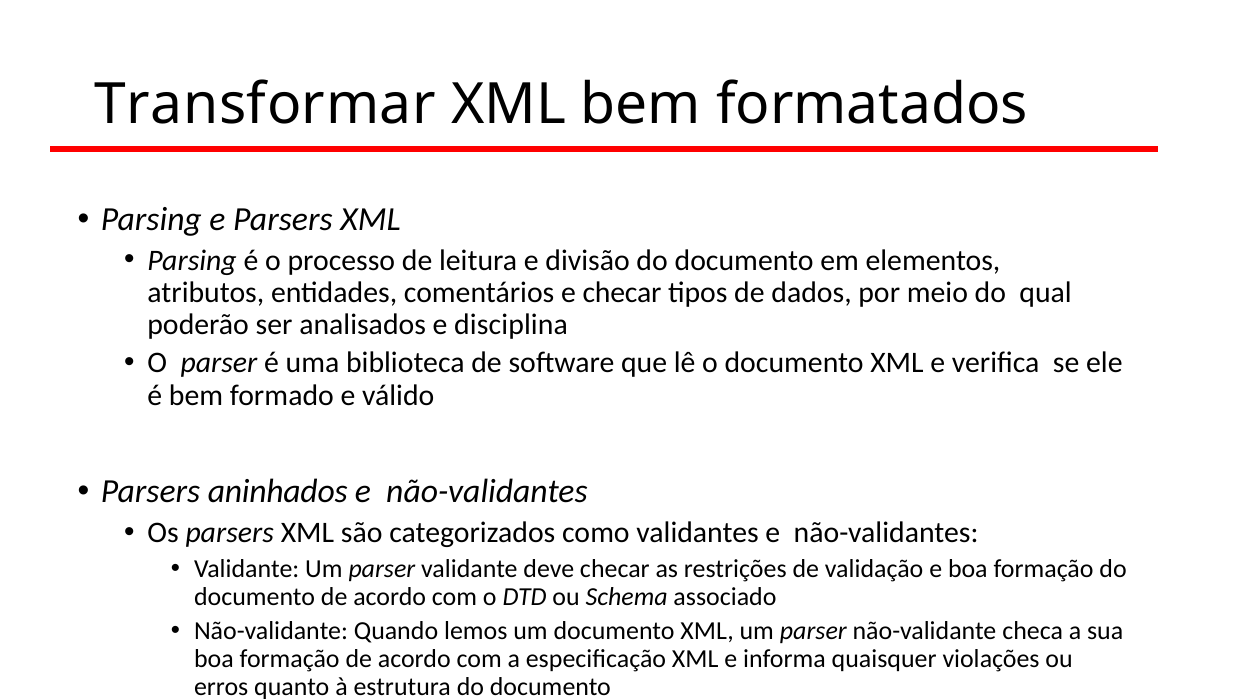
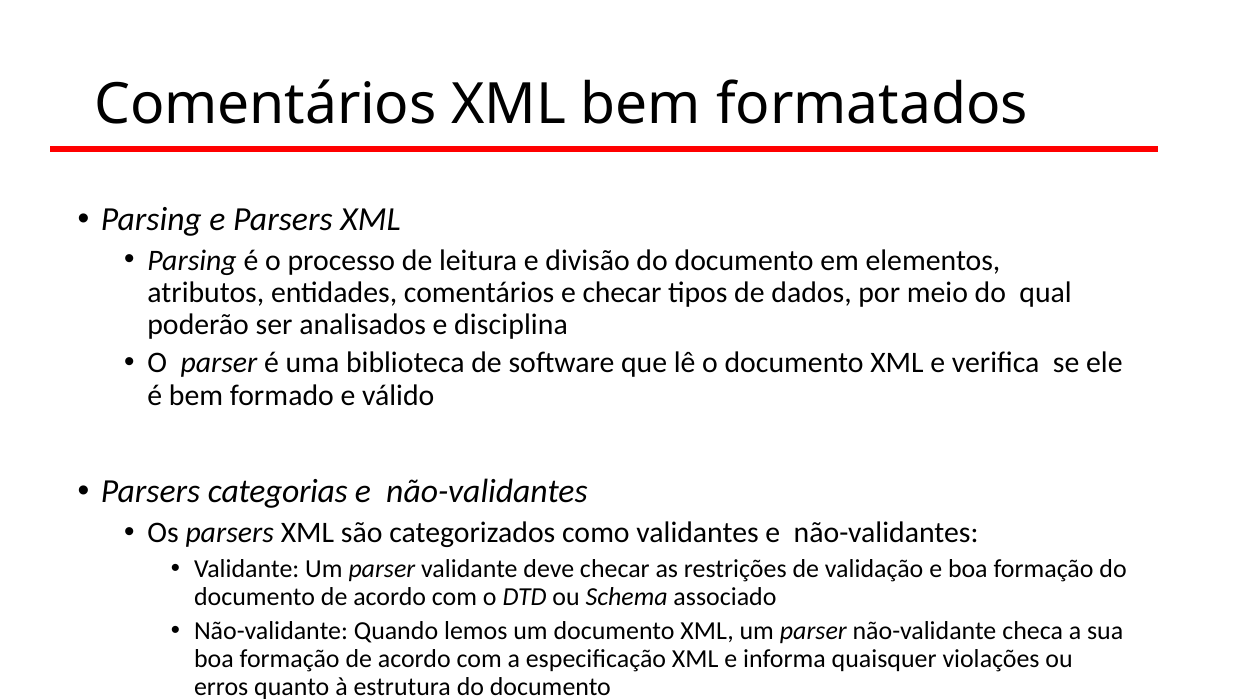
Transformar at (265, 104): Transformar -> Comentários
aninhados: aninhados -> categorias
